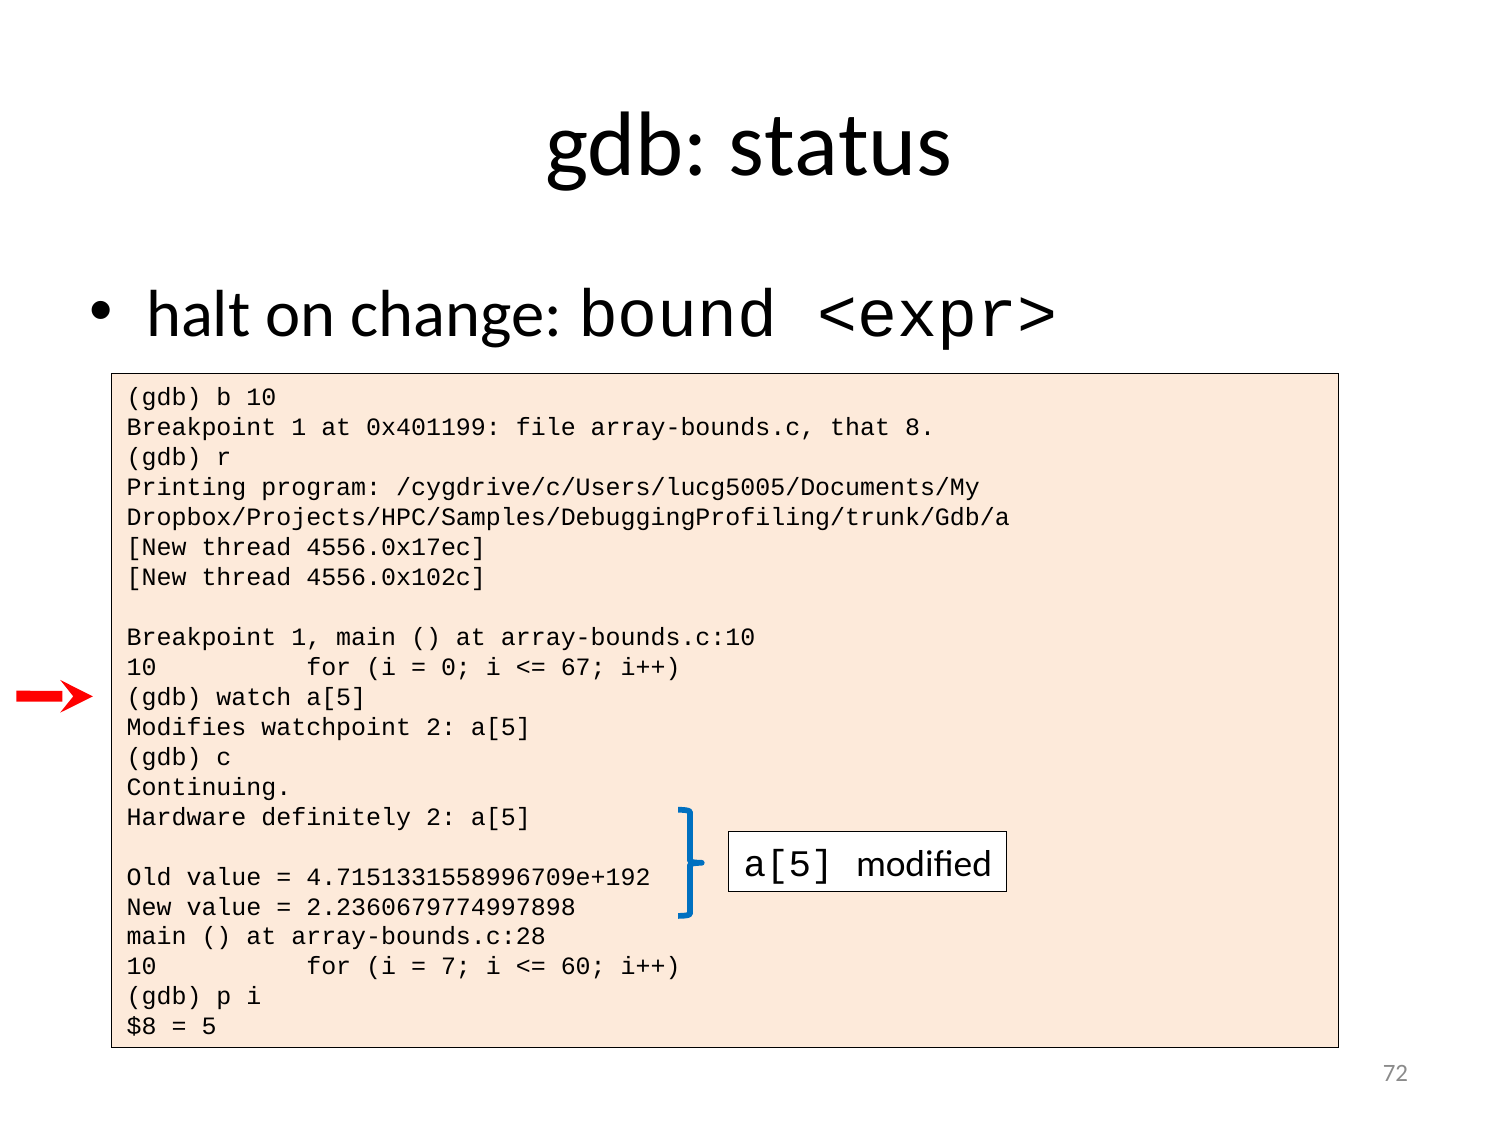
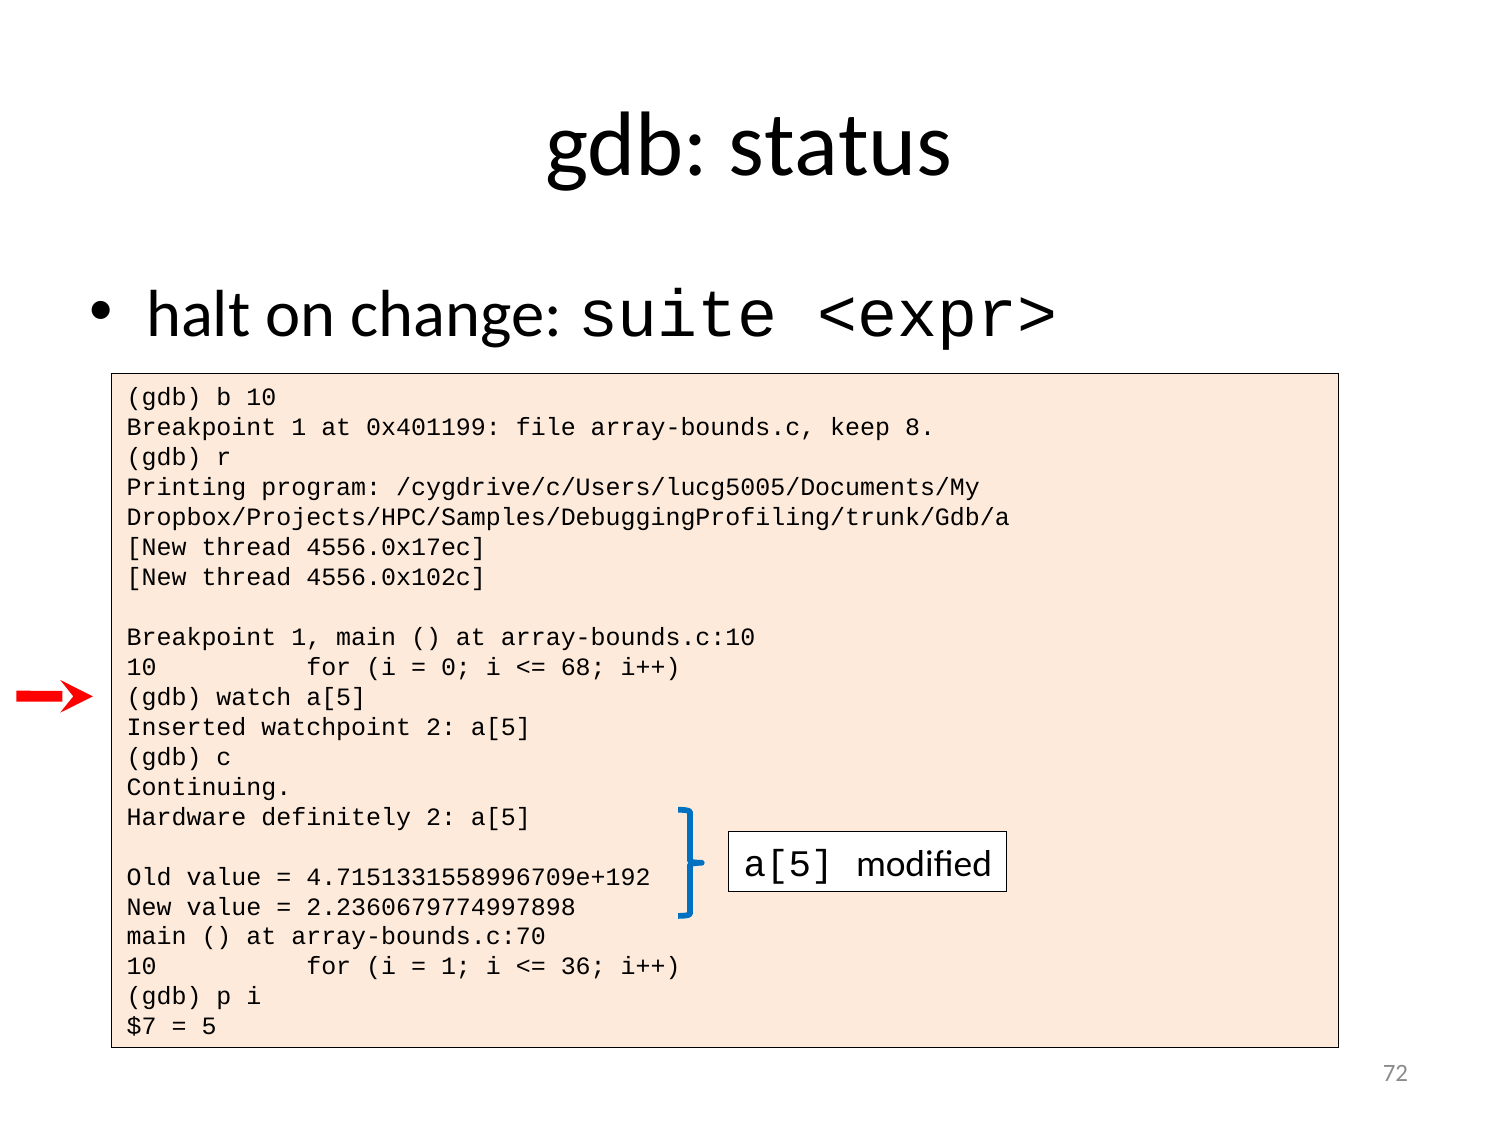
bound: bound -> suite
that: that -> keep
67: 67 -> 68
Modifies: Modifies -> Inserted
array-bounds.c:28: array-bounds.c:28 -> array-bounds.c:70
7 at (456, 966): 7 -> 1
60: 60 -> 36
$8: $8 -> $7
